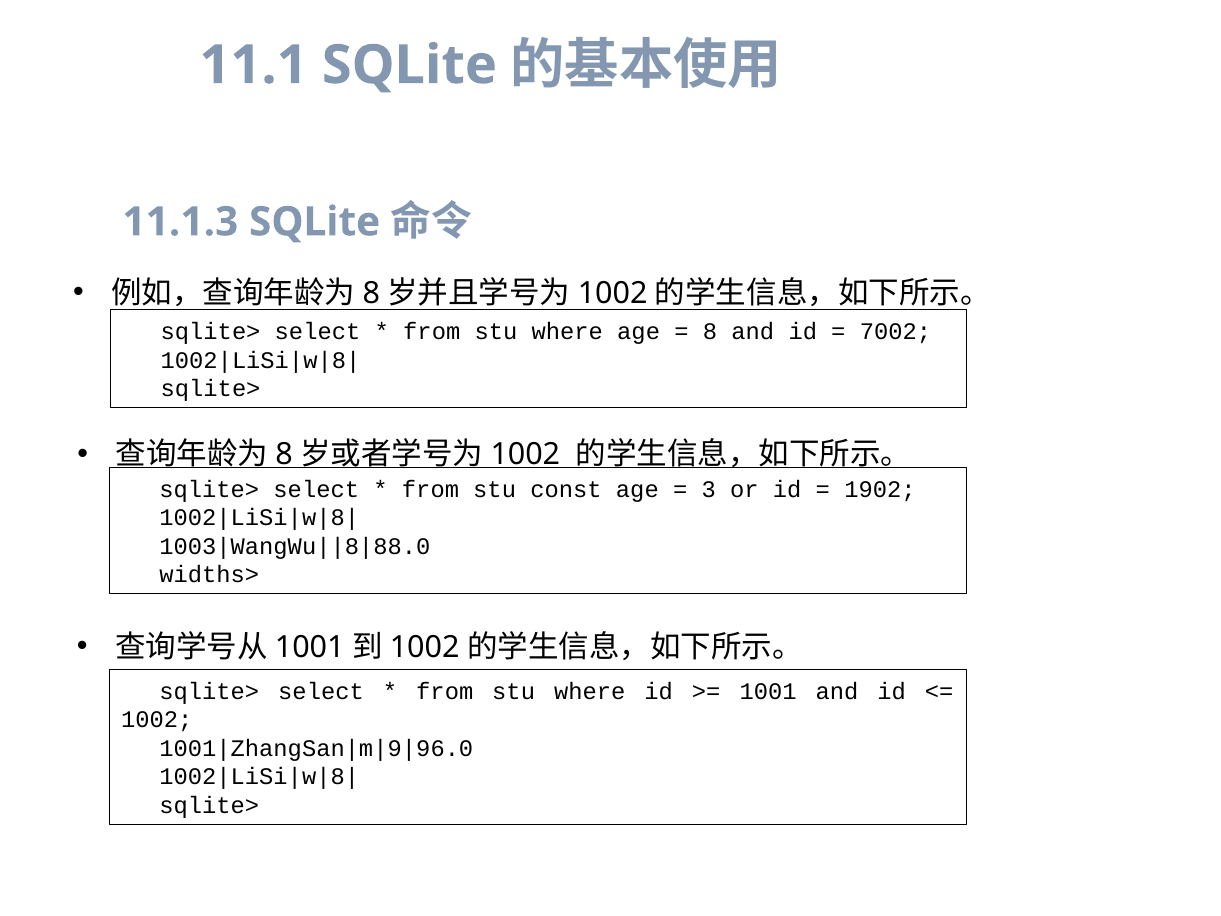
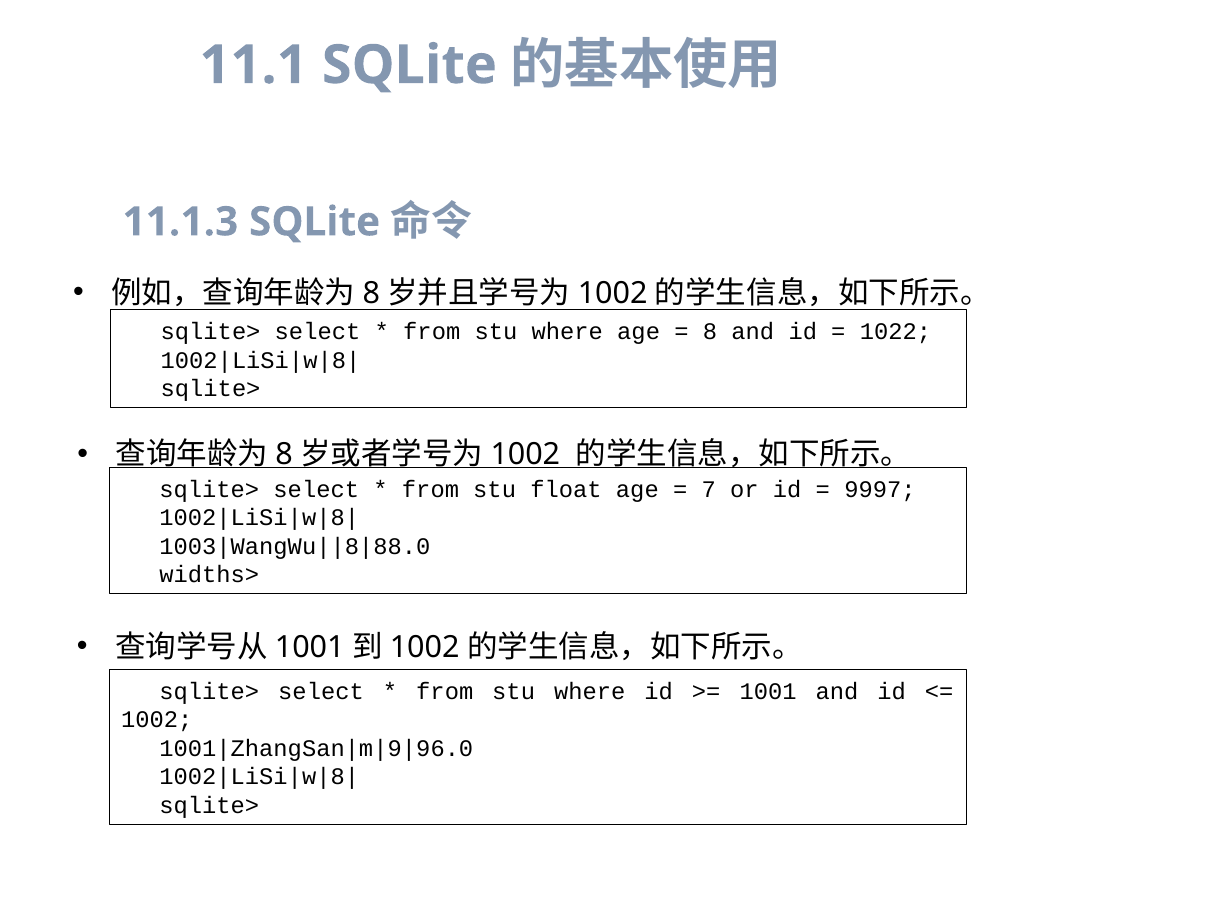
7002: 7002 -> 1022
const: const -> float
3: 3 -> 7
1902: 1902 -> 9997
